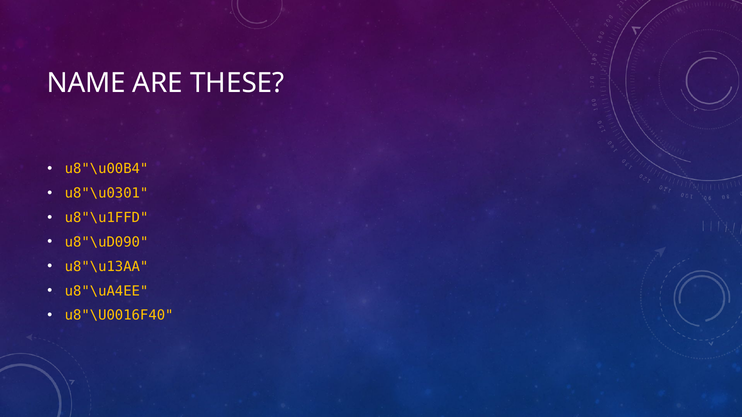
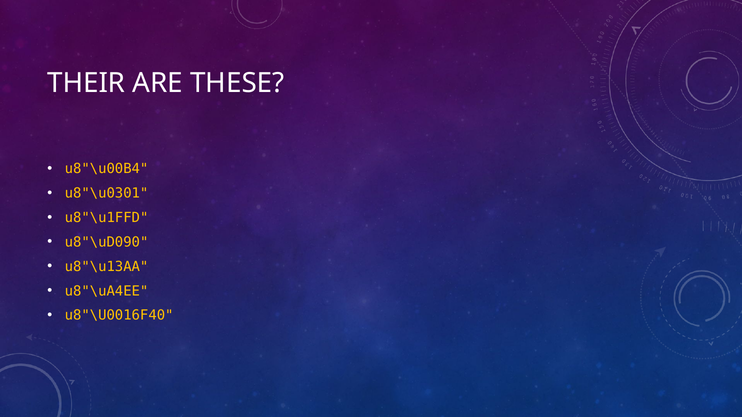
NAME: NAME -> THEIR
